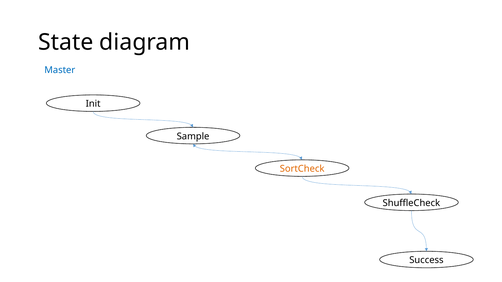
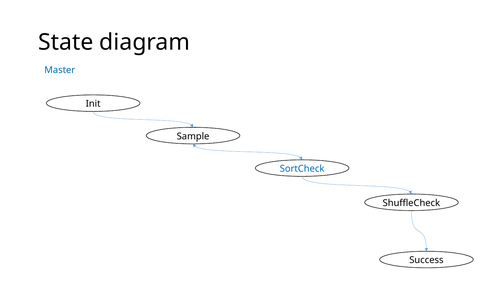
SortCheck colour: orange -> blue
